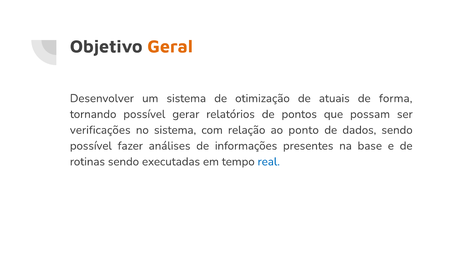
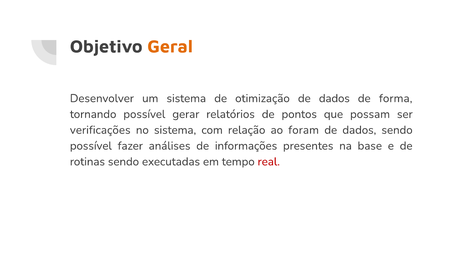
otimização de atuais: atuais -> dados
ponto: ponto -> foram
real colour: blue -> red
